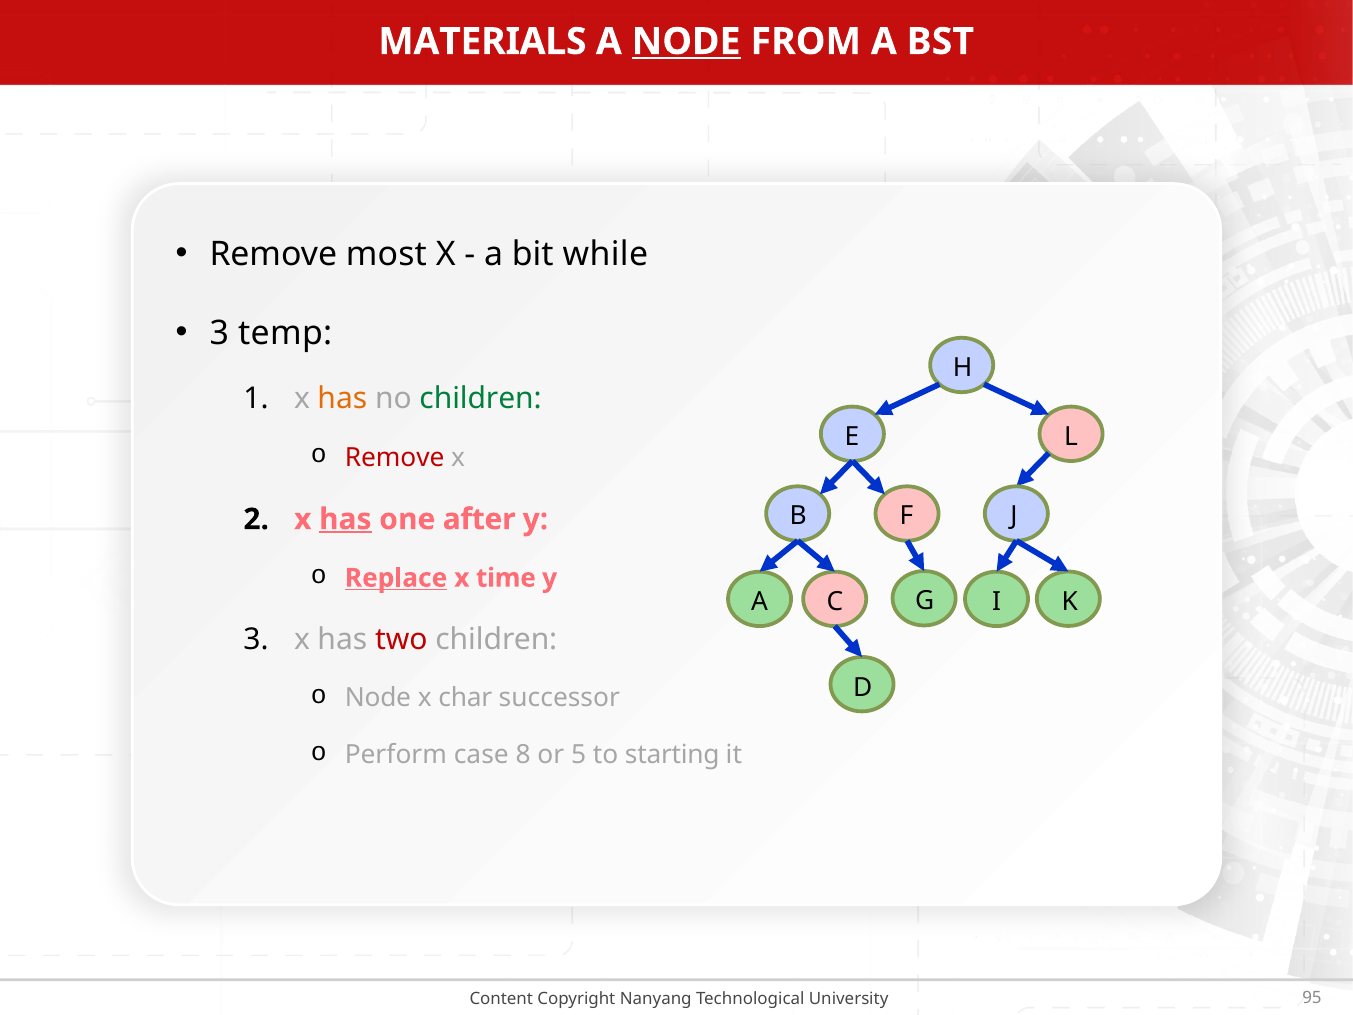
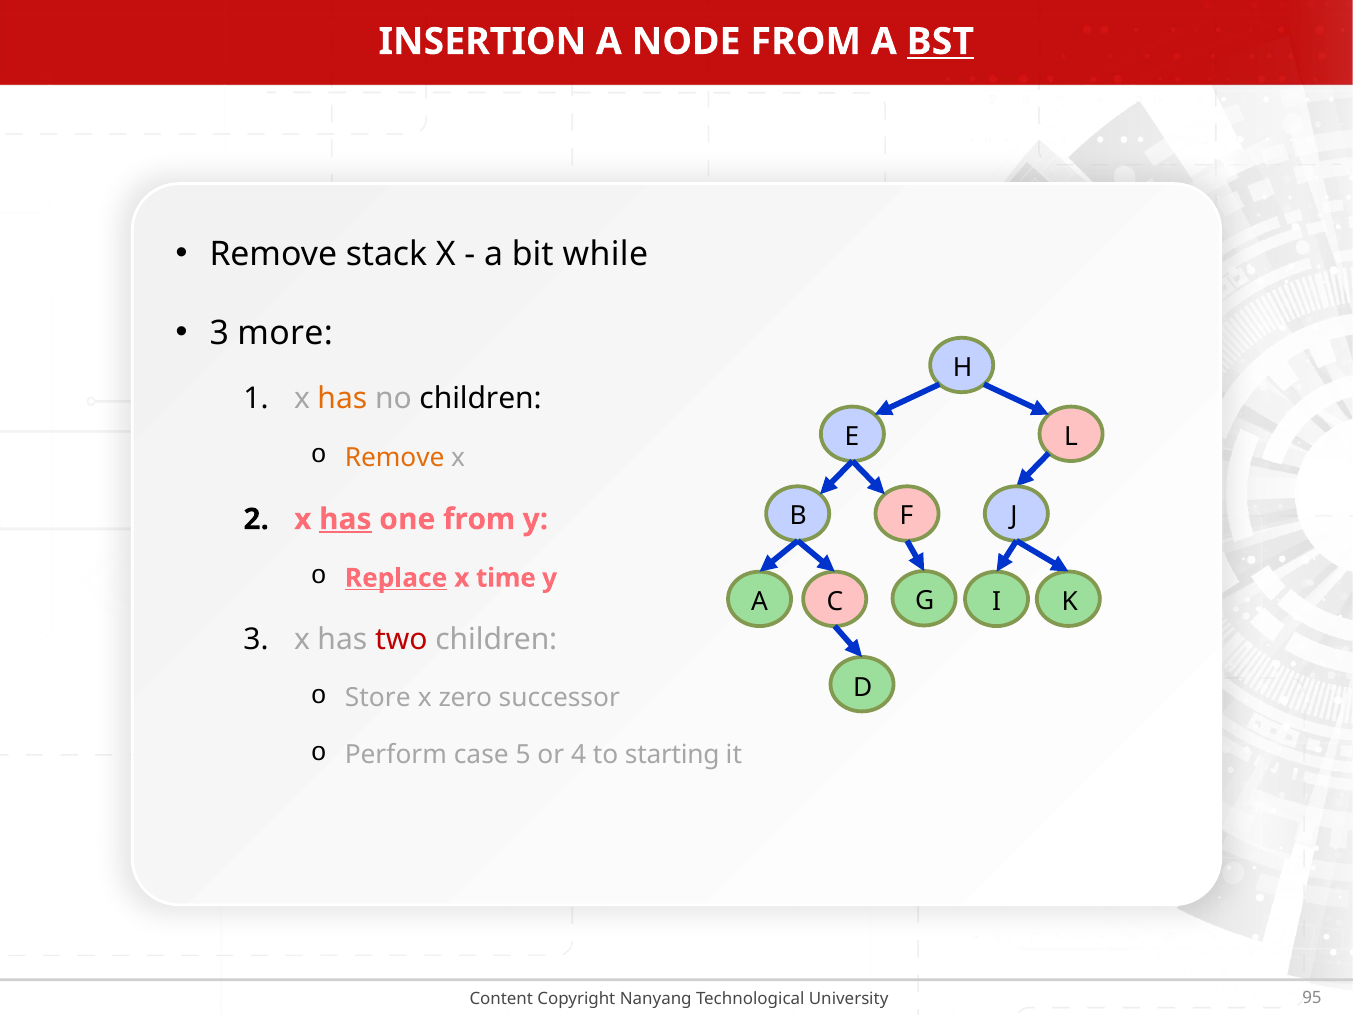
MATERIALS: MATERIALS -> INSERTION
NODE at (686, 42) underline: present -> none
BST underline: none -> present
most: most -> stack
temp: temp -> more
children at (481, 399) colour: green -> black
Remove at (395, 458) colour: red -> orange
one after: after -> from
Node at (378, 698): Node -> Store
char: char -> zero
8: 8 -> 5
5: 5 -> 4
